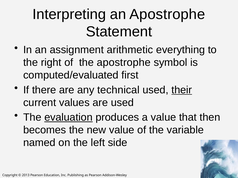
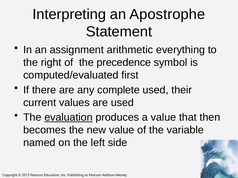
the apostrophe: apostrophe -> precedence
technical: technical -> complete
their underline: present -> none
